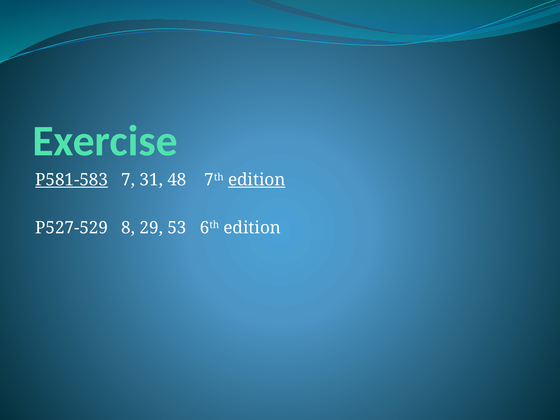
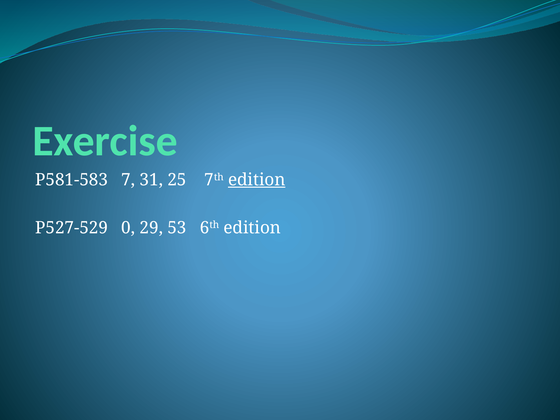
P581-583 underline: present -> none
48: 48 -> 25
8: 8 -> 0
